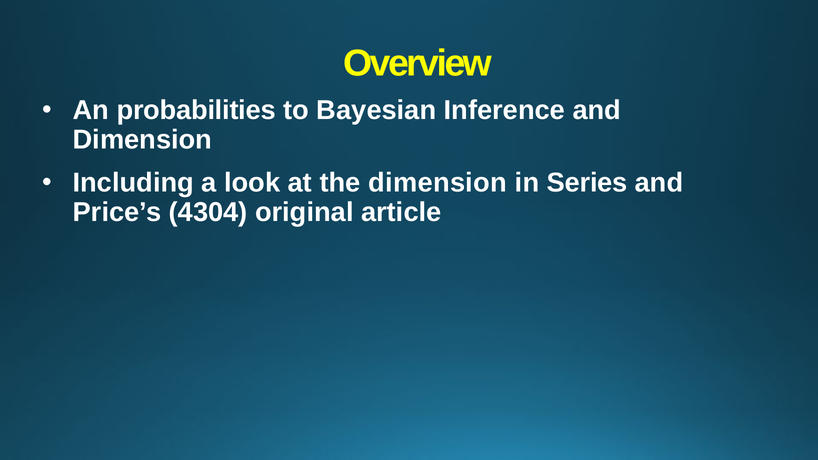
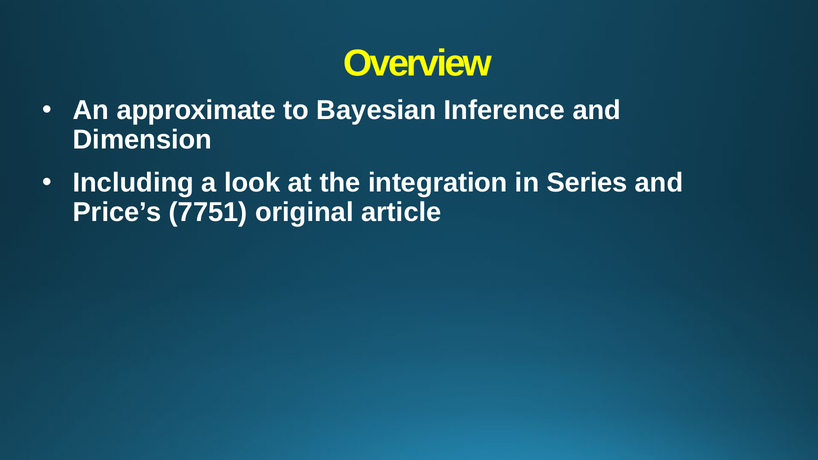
probabilities: probabilities -> approximate
the dimension: dimension -> integration
4304: 4304 -> 7751
